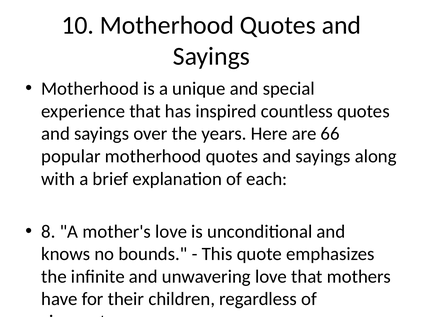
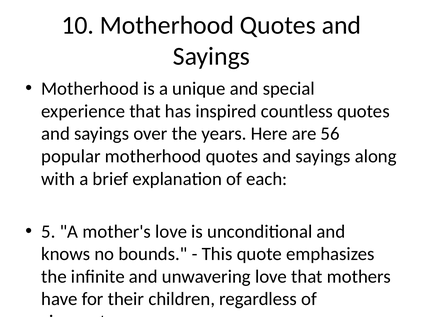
66: 66 -> 56
8 at (48, 232): 8 -> 5
